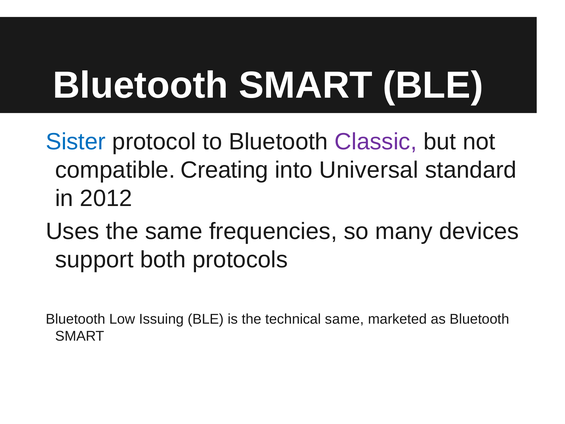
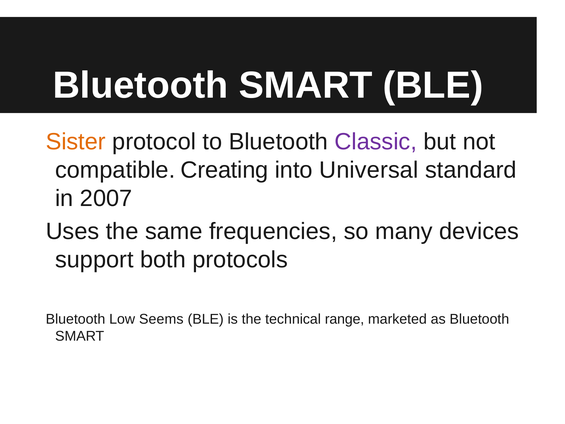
Sister colour: blue -> orange
2012: 2012 -> 2007
Issuing: Issuing -> Seems
technical same: same -> range
